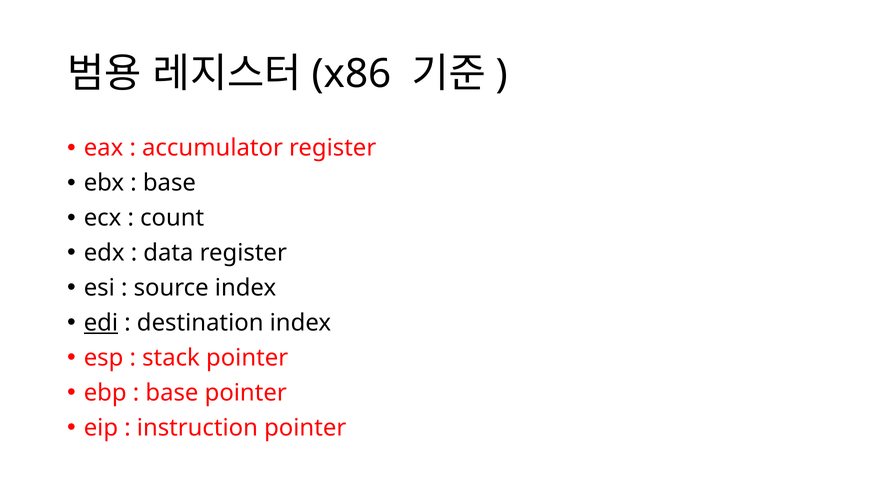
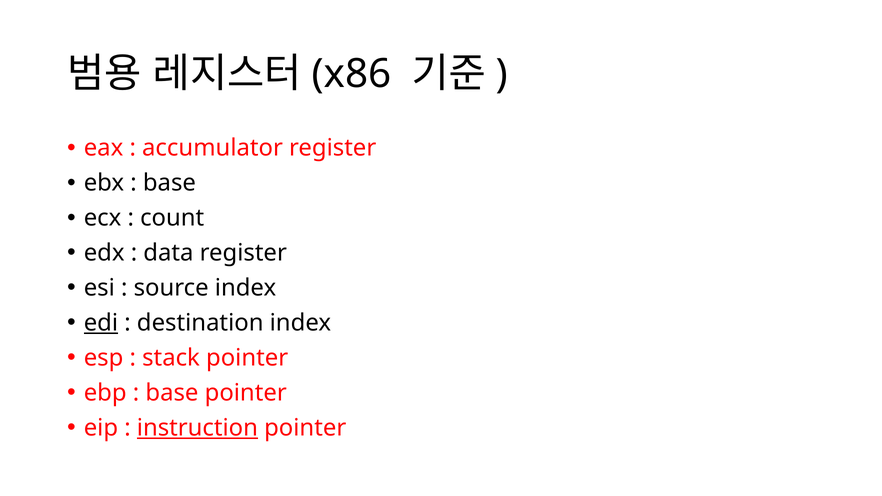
instruction underline: none -> present
